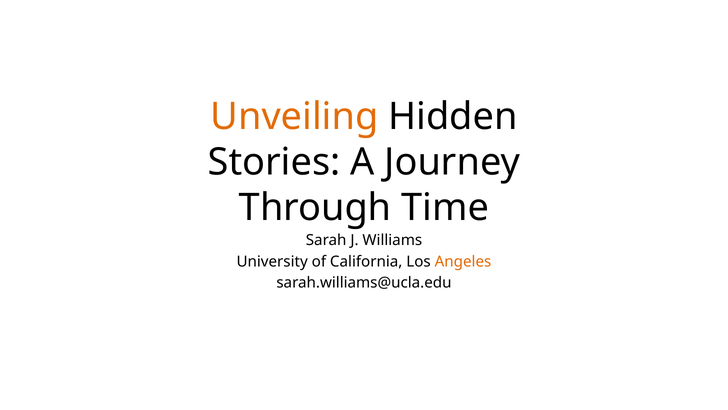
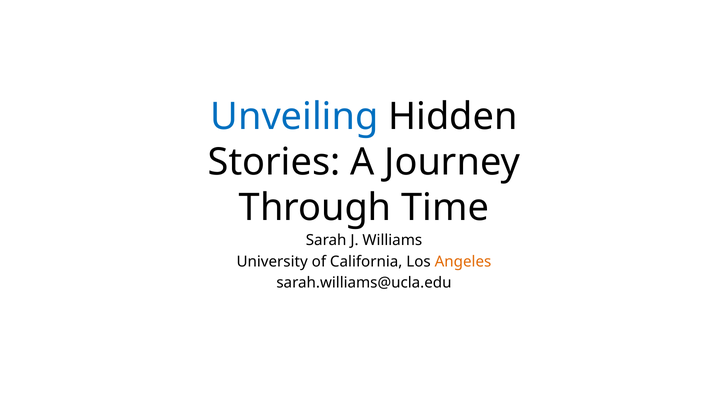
Unveiling colour: orange -> blue
